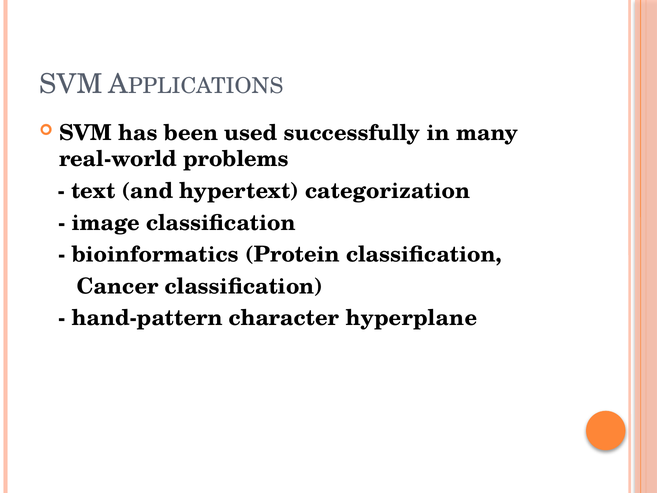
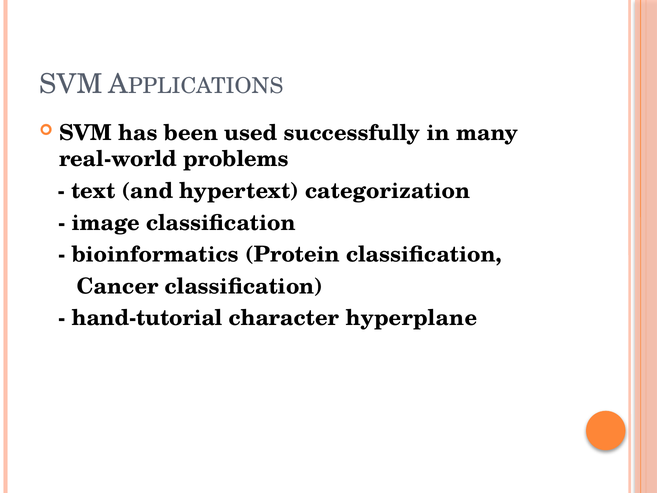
hand-pattern: hand-pattern -> hand-tutorial
